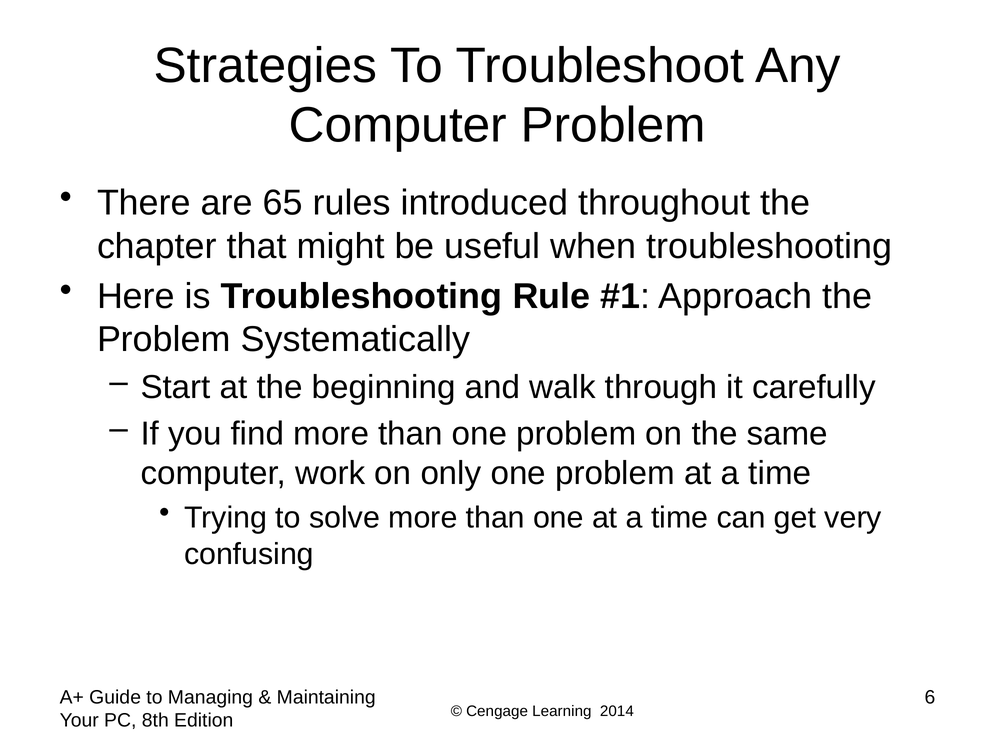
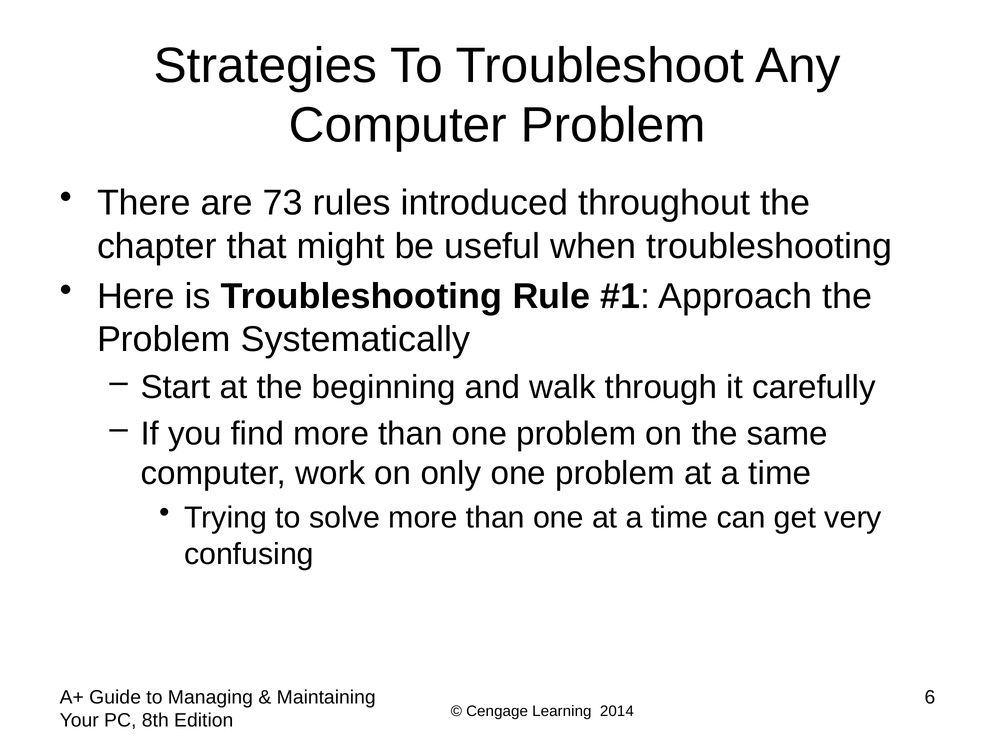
65: 65 -> 73
